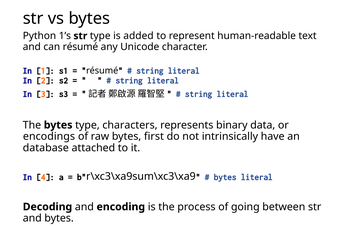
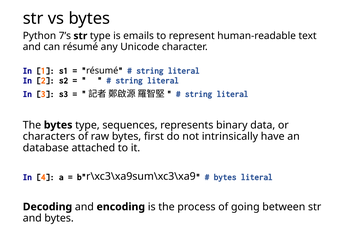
1’s: 1’s -> 7’s
added: added -> emails
characters: characters -> sequences
encodings: encodings -> characters
